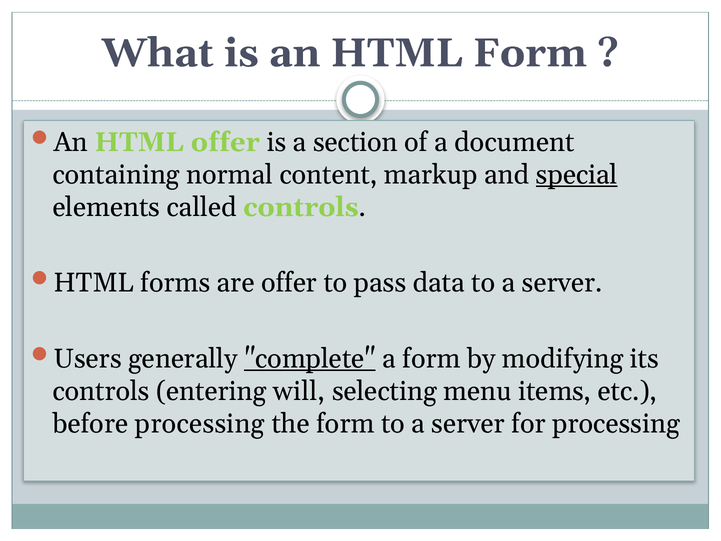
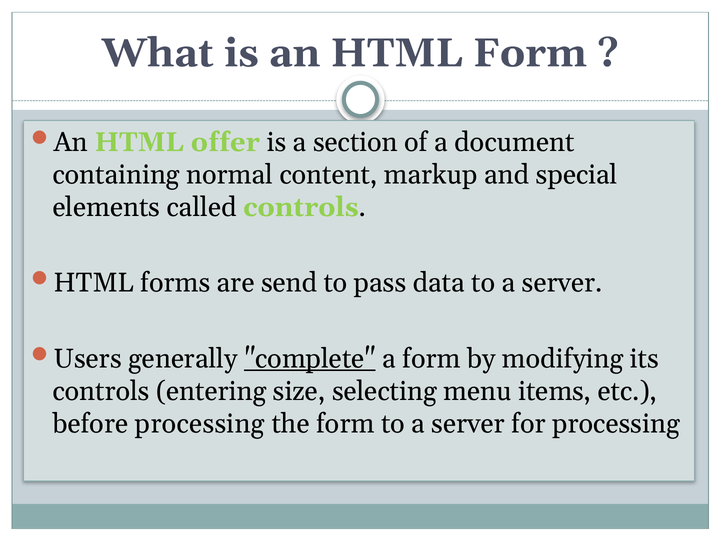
special underline: present -> none
are offer: offer -> send
will: will -> size
